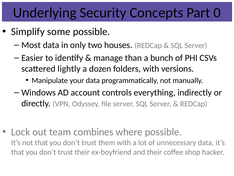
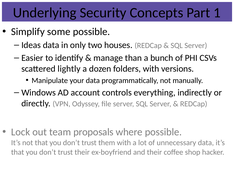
0: 0 -> 1
Most: Most -> Ideas
combines: combines -> proposals
